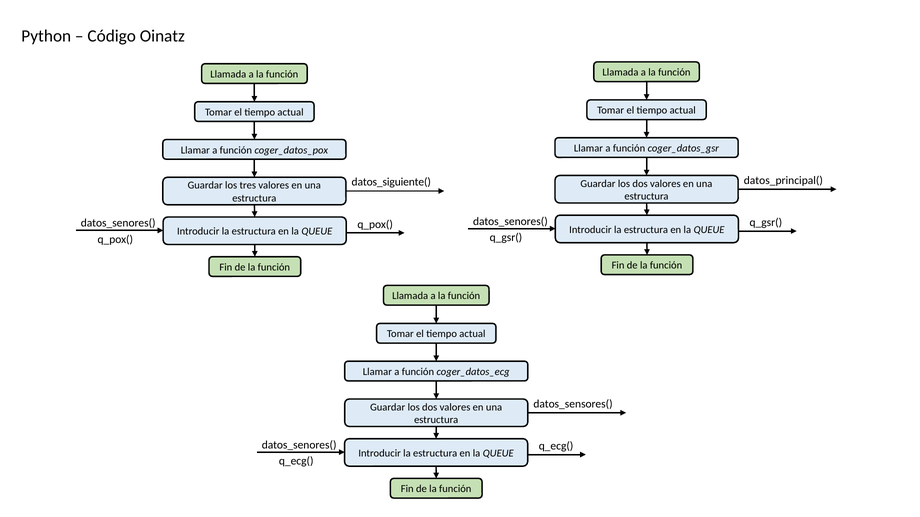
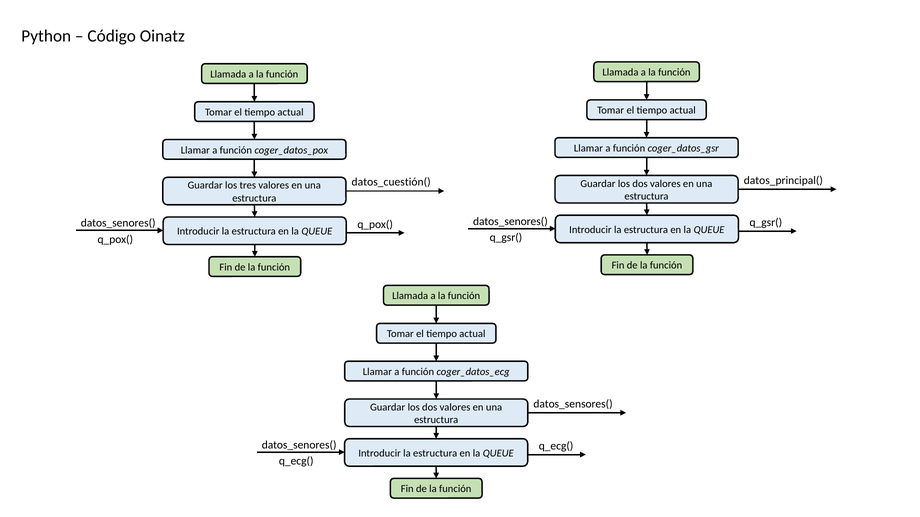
datos_siguiente(: datos_siguiente( -> datos_cuestión(
